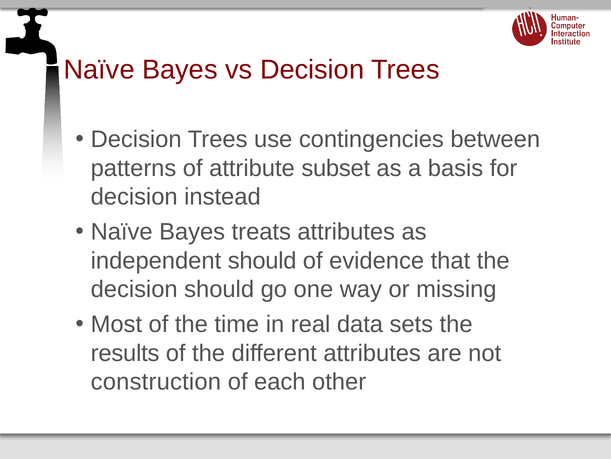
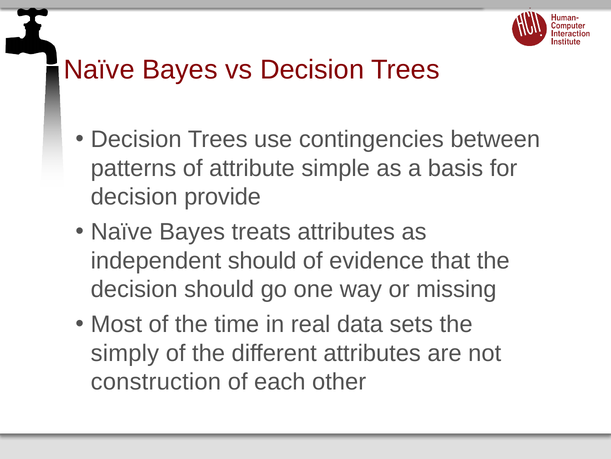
subset: subset -> simple
instead: instead -> provide
results: results -> simply
